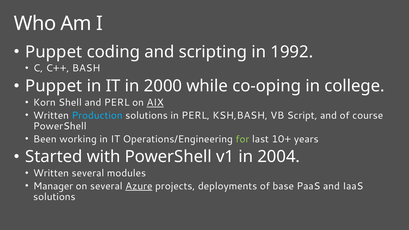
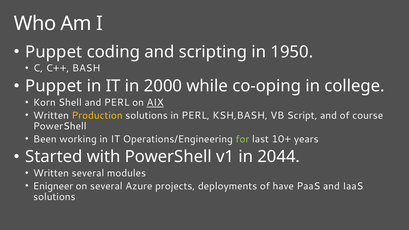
1992: 1992 -> 1950
Production colour: light blue -> yellow
2004: 2004 -> 2044
Manager: Manager -> Enigneer
Azure underline: present -> none
base: base -> have
